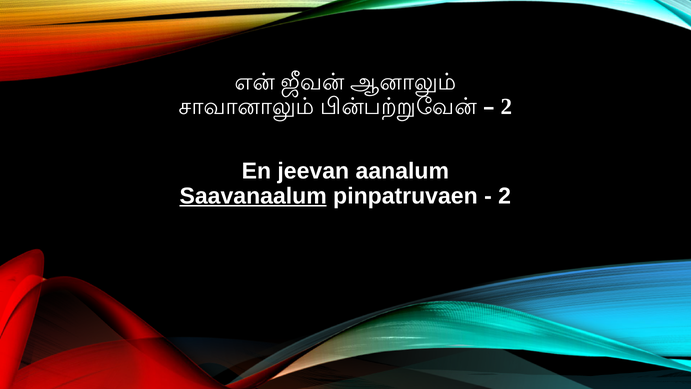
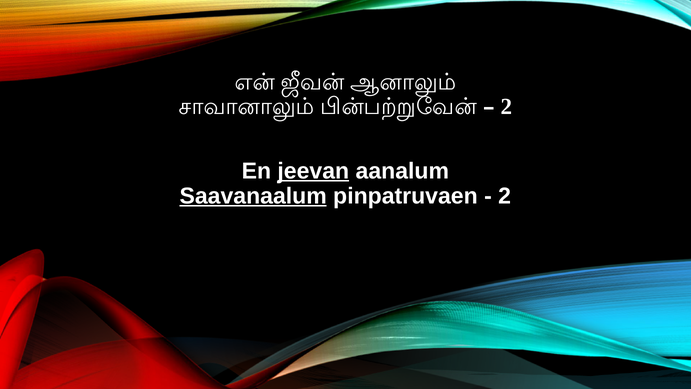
jeevan underline: none -> present
